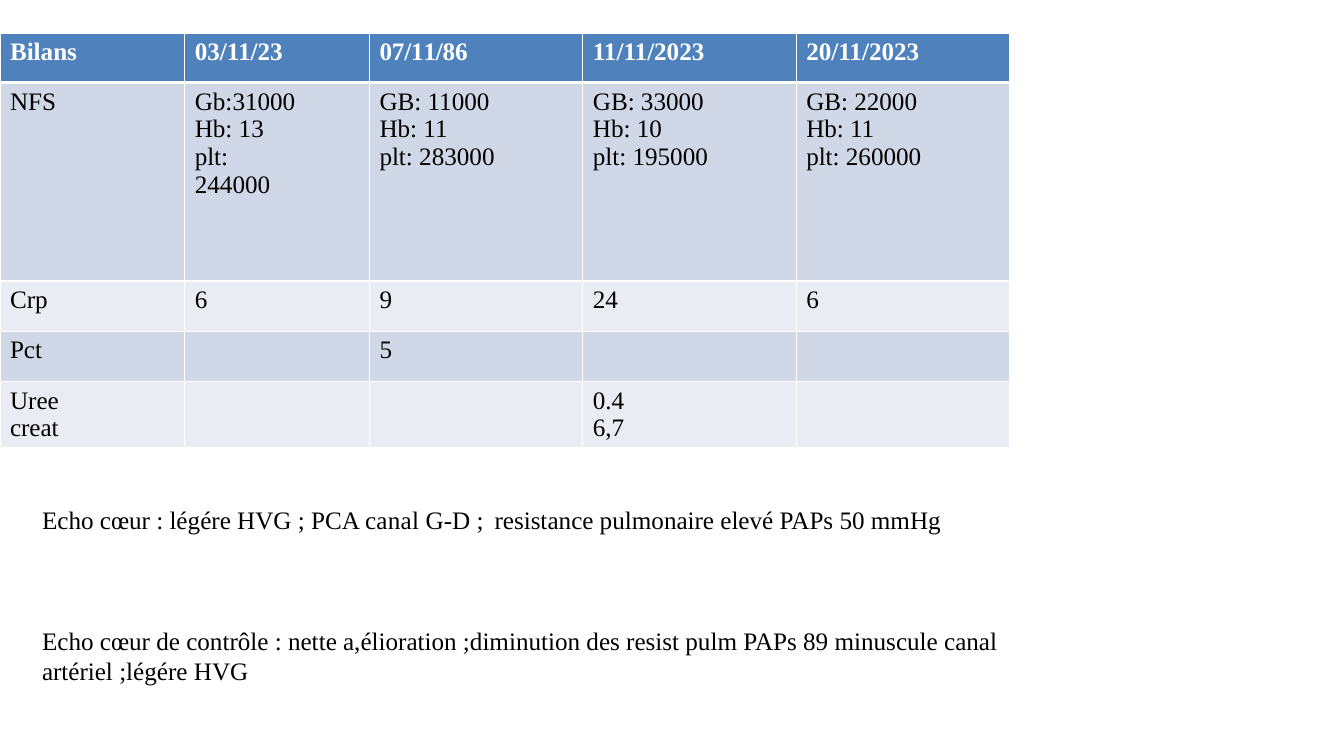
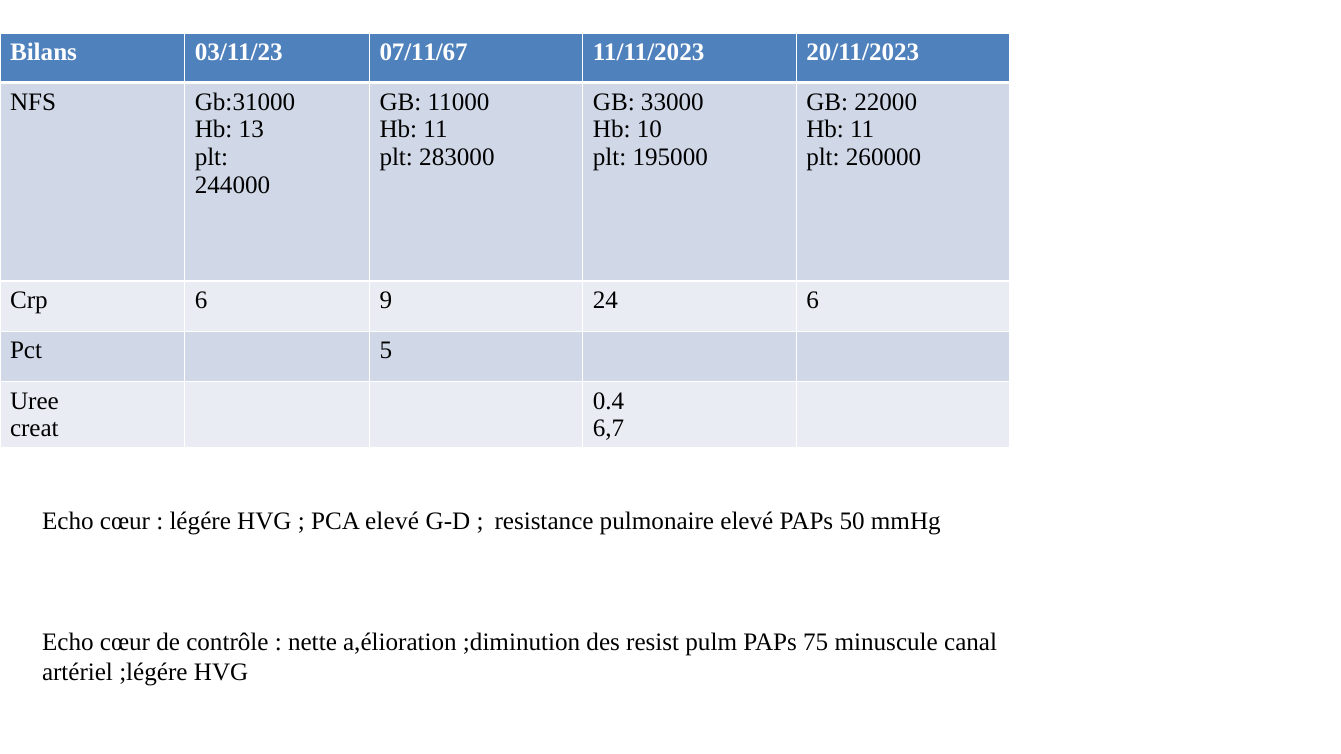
07/11/86: 07/11/86 -> 07/11/67
PCA canal: canal -> elevé
89: 89 -> 75
